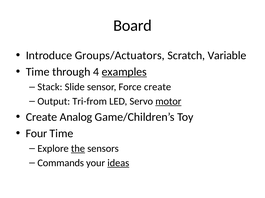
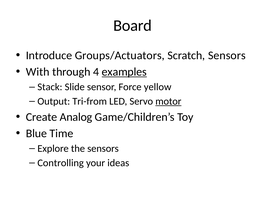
Scratch Variable: Variable -> Sensors
Time at (38, 72): Time -> With
Force create: create -> yellow
Four: Four -> Blue
the underline: present -> none
Commands: Commands -> Controlling
ideas underline: present -> none
